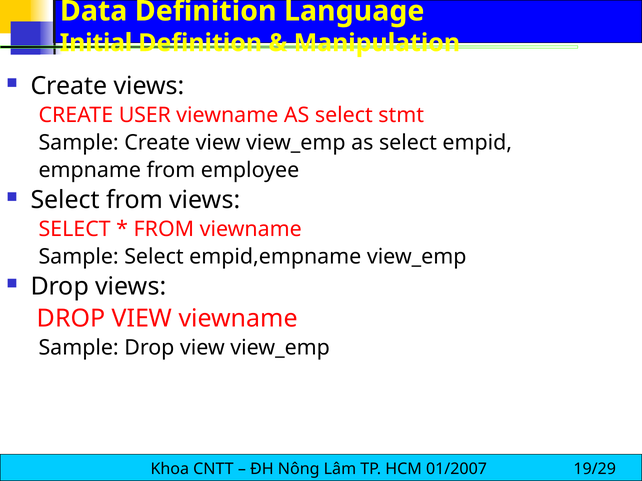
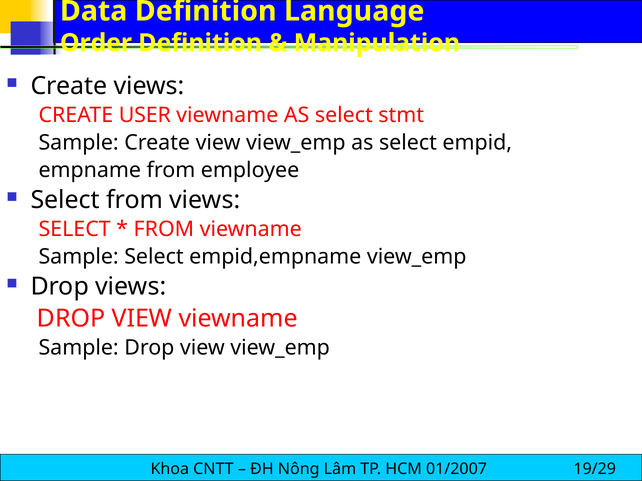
Initial: Initial -> Order
